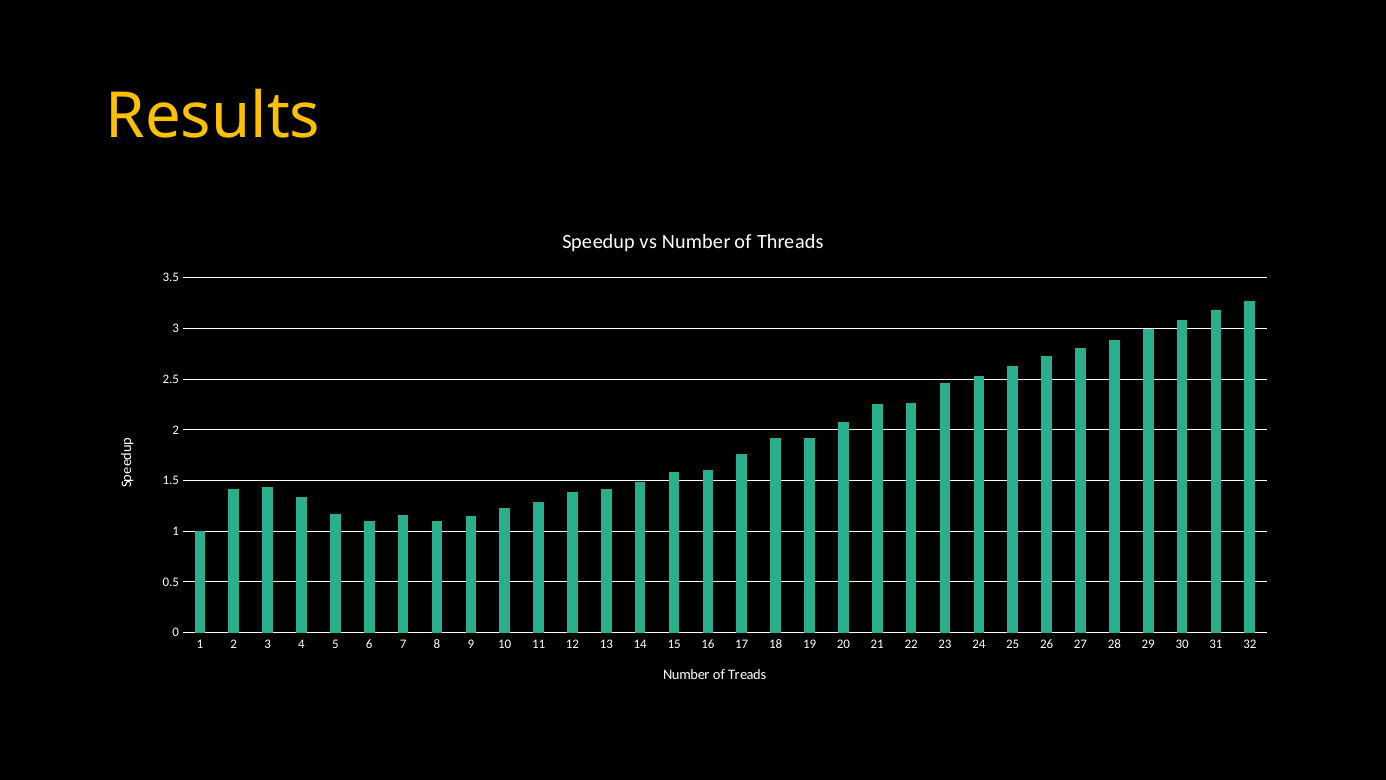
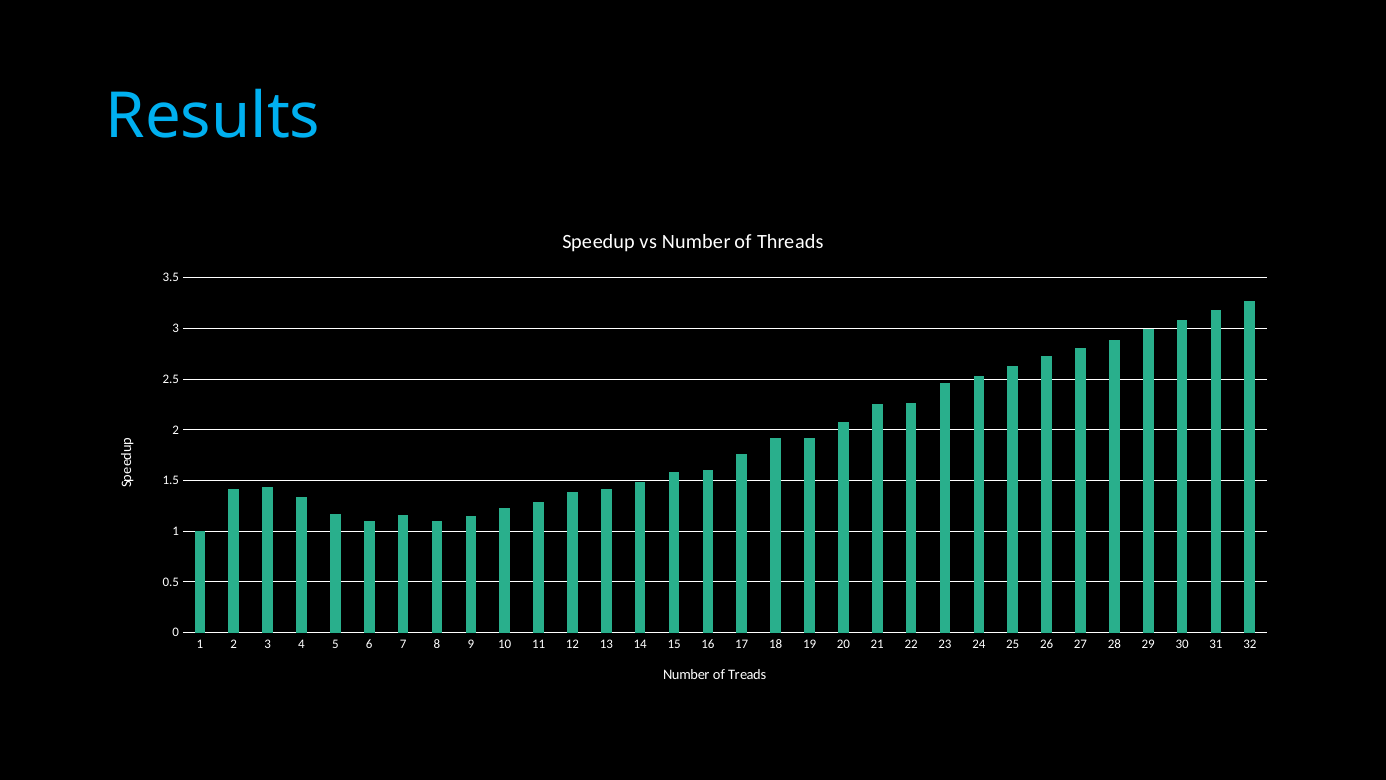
Results colour: yellow -> light blue
